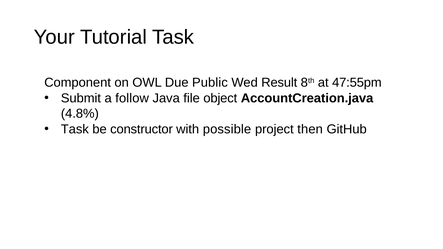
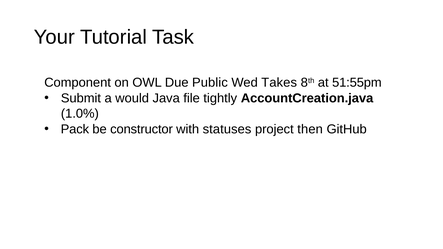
Result: Result -> Takes
47:55pm: 47:55pm -> 51:55pm
follow: follow -> would
object: object -> tightly
4.8%: 4.8% -> 1.0%
Task at (75, 129): Task -> Pack
possible: possible -> statuses
